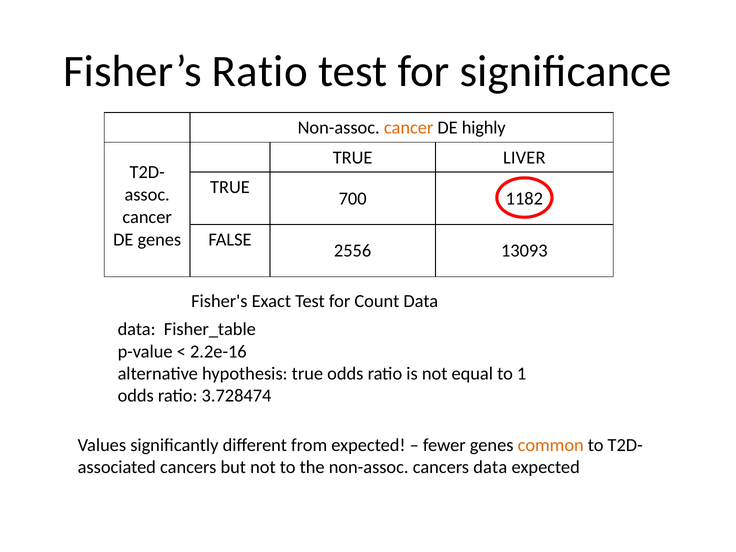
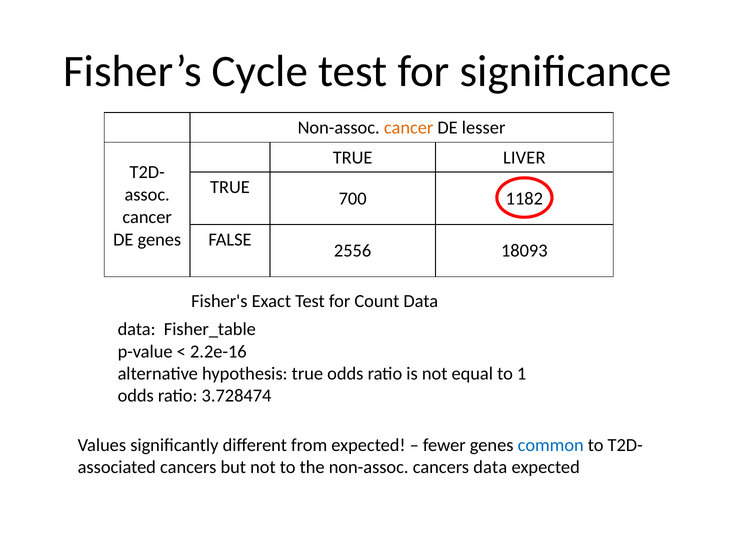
Fisher’s Ratio: Ratio -> Cycle
highly: highly -> lesser
13093: 13093 -> 18093
common colour: orange -> blue
